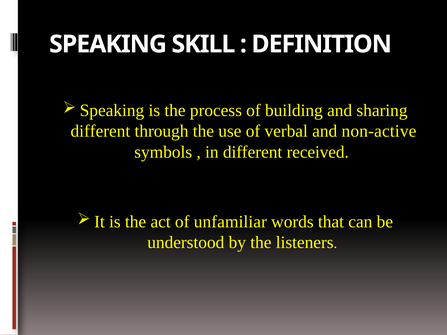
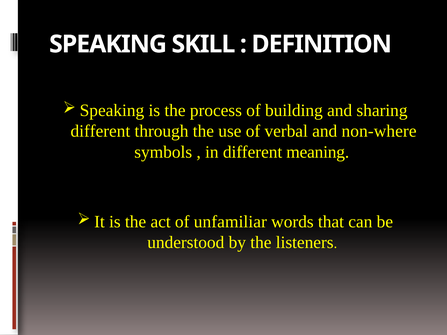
non-active: non-active -> non-where
received: received -> meaning
